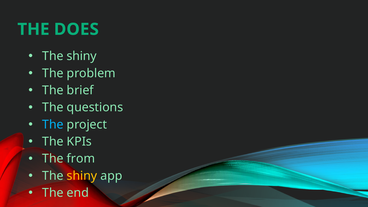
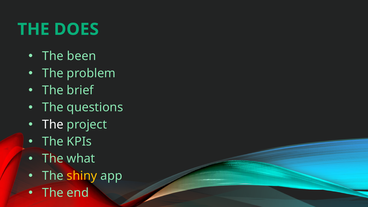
shiny at (82, 56): shiny -> been
The at (53, 125) colour: light blue -> white
from: from -> what
